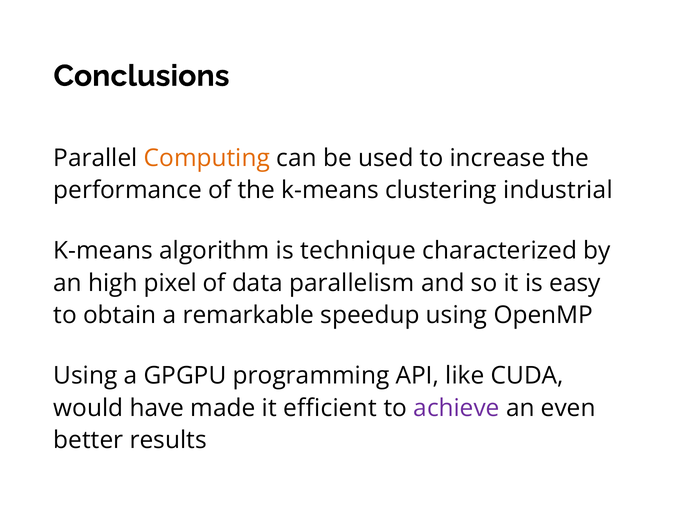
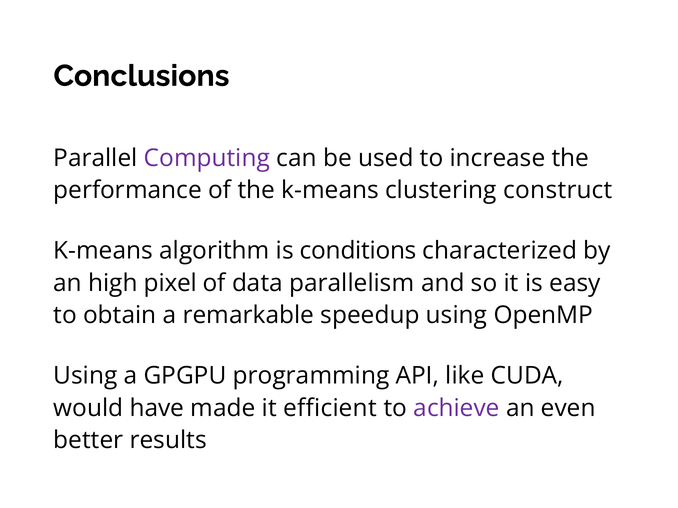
Computing colour: orange -> purple
industrial: industrial -> construct
technique: technique -> conditions
